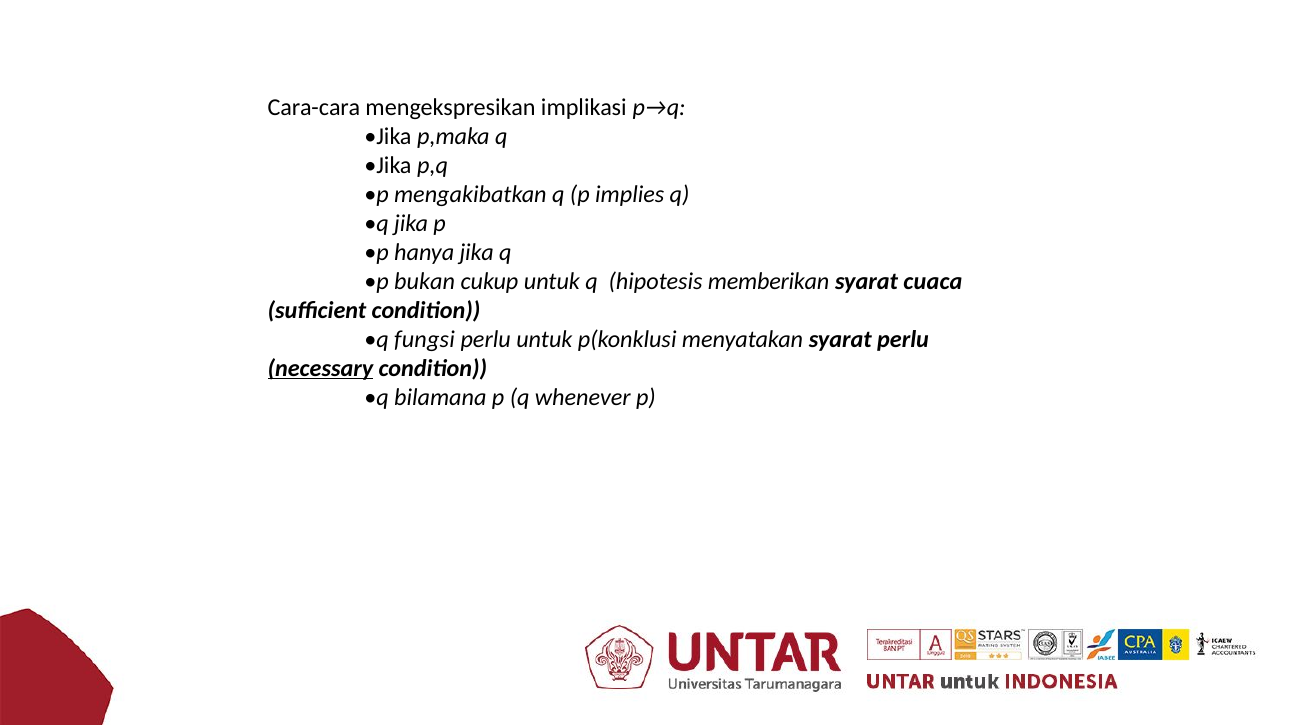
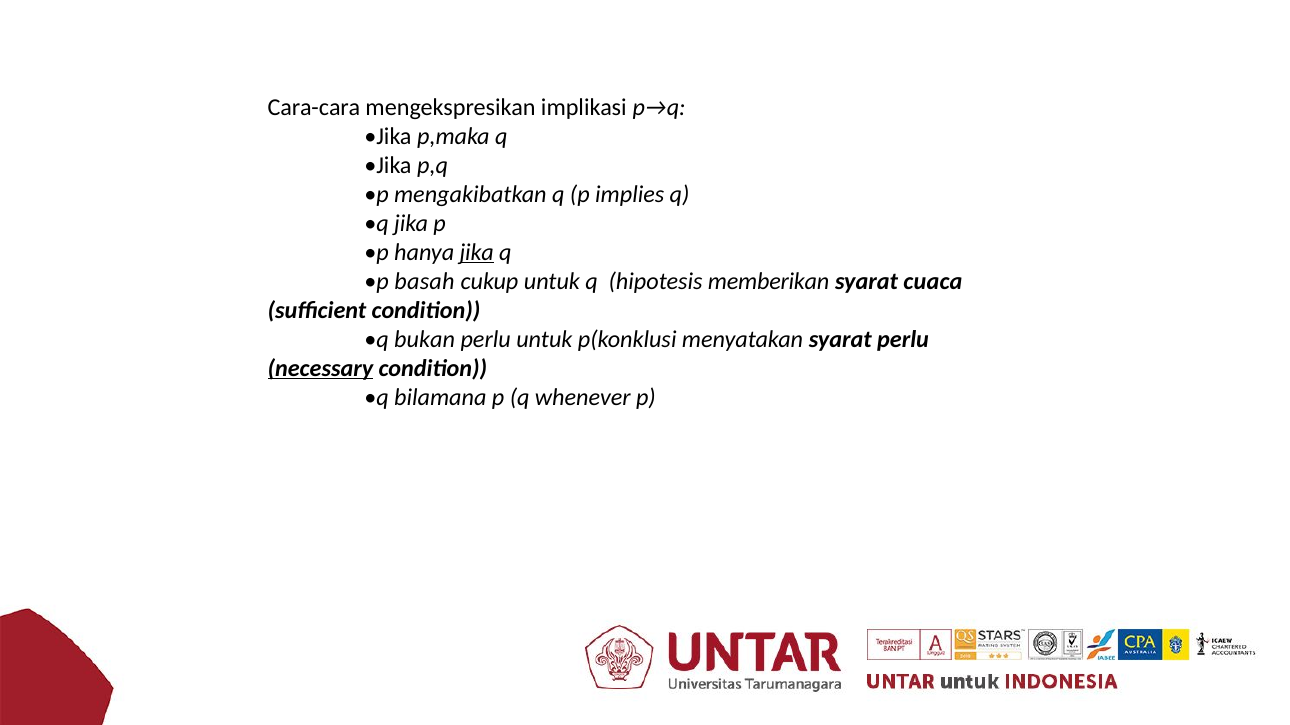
jika at (477, 252) underline: none -> present
bukan: bukan -> basah
fungsi: fungsi -> bukan
